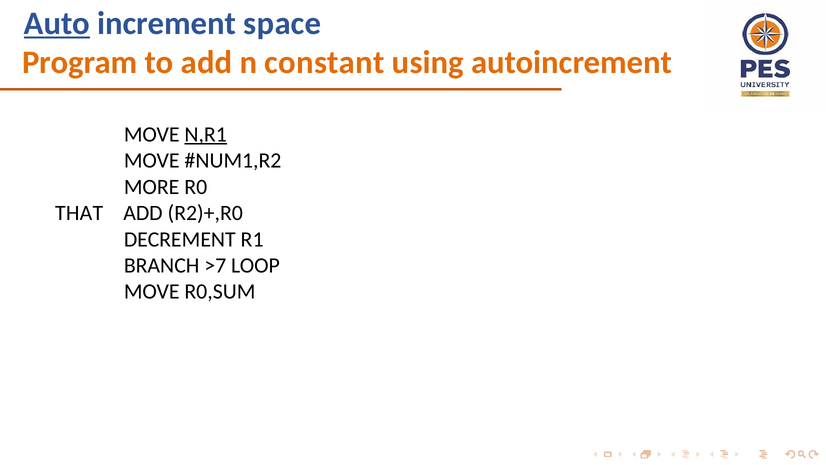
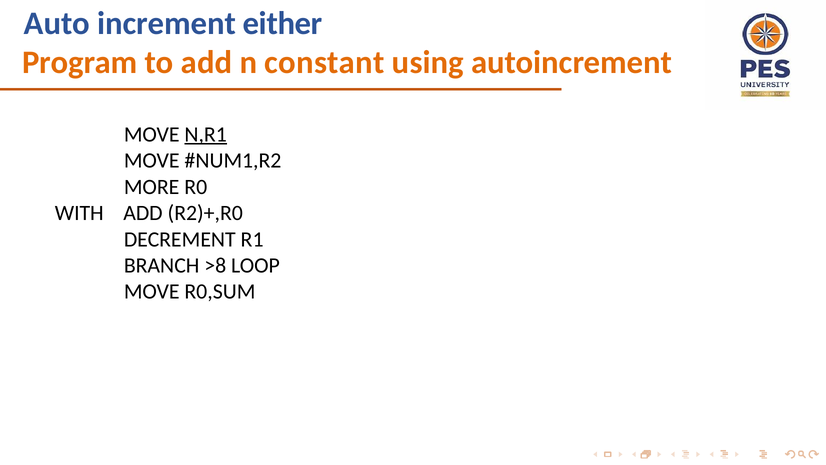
Auto underline: present -> none
space: space -> either
THAT: THAT -> WITH
>7: >7 -> >8
